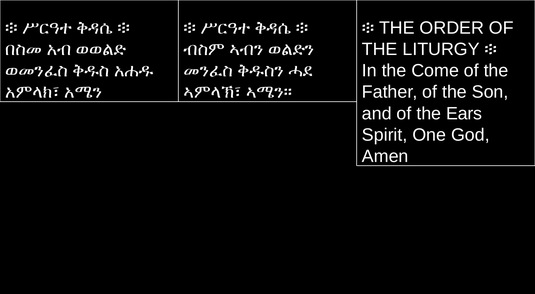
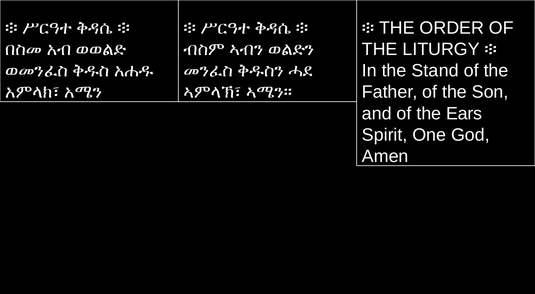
Come: Come -> Stand
